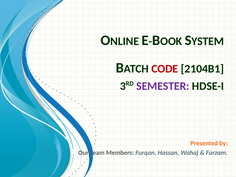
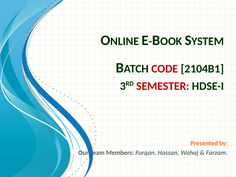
SEMESTER colour: purple -> red
